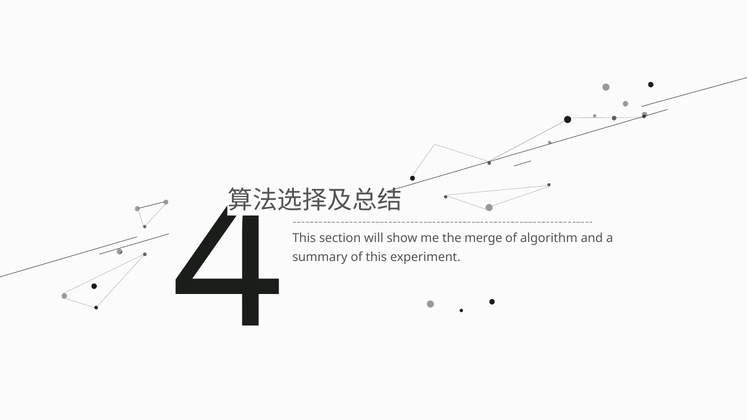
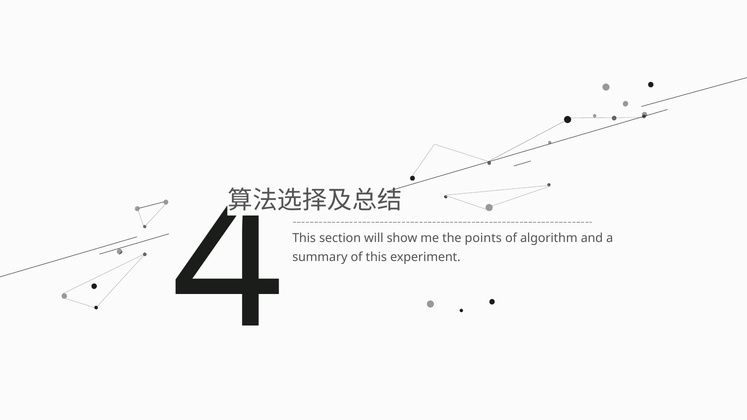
merge: merge -> points
